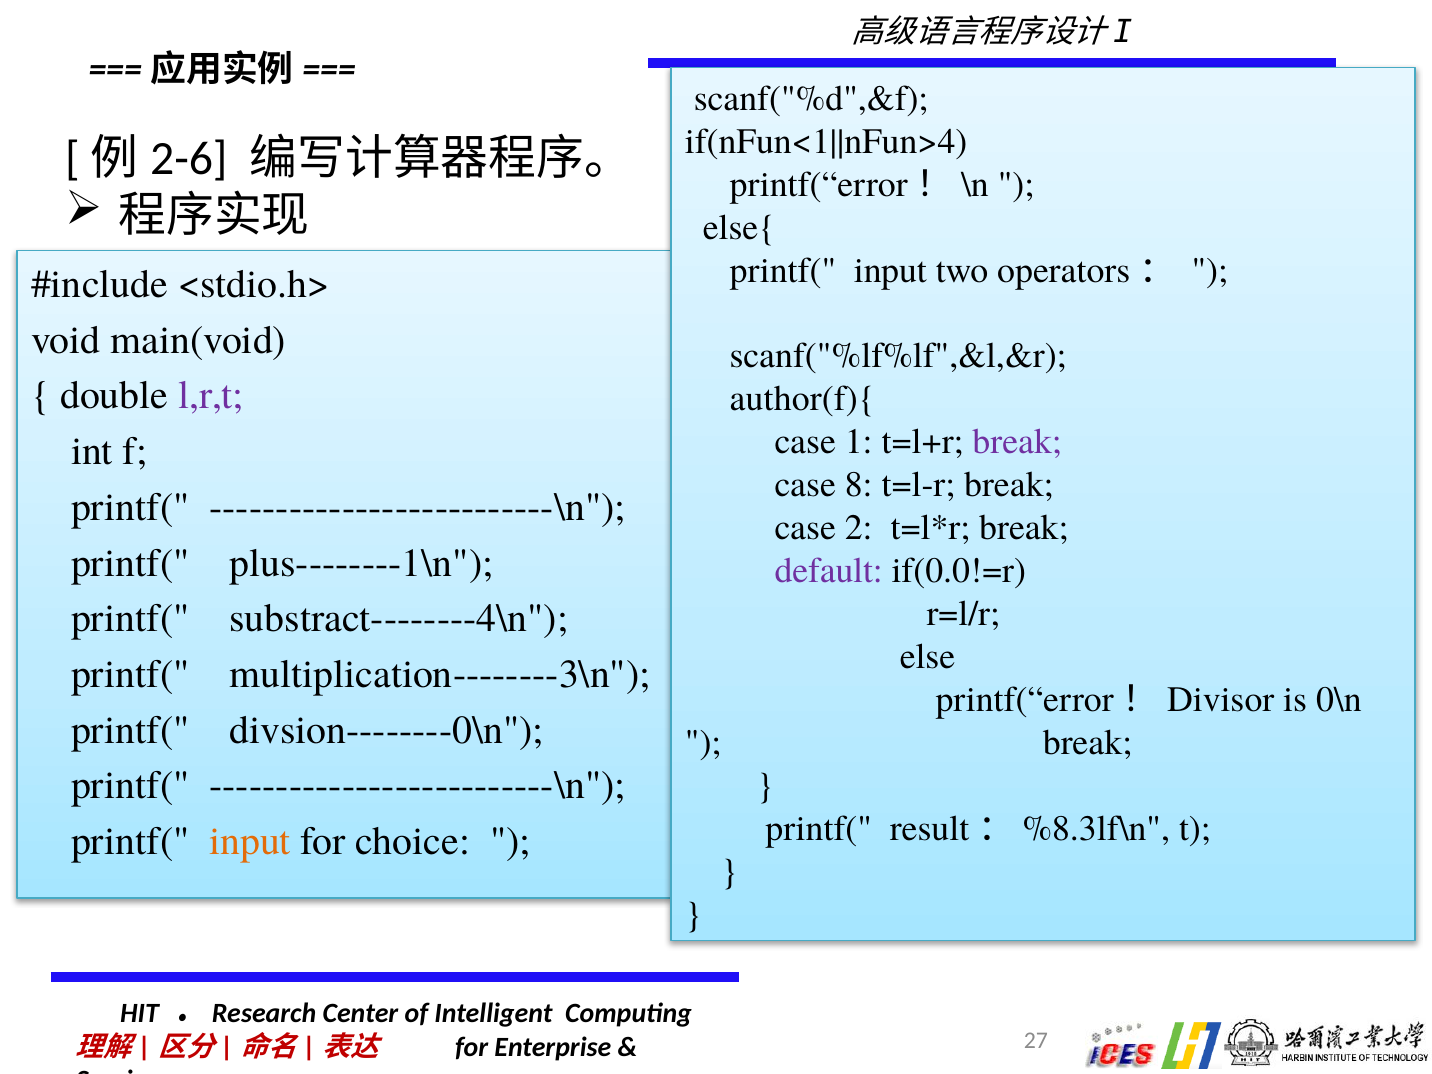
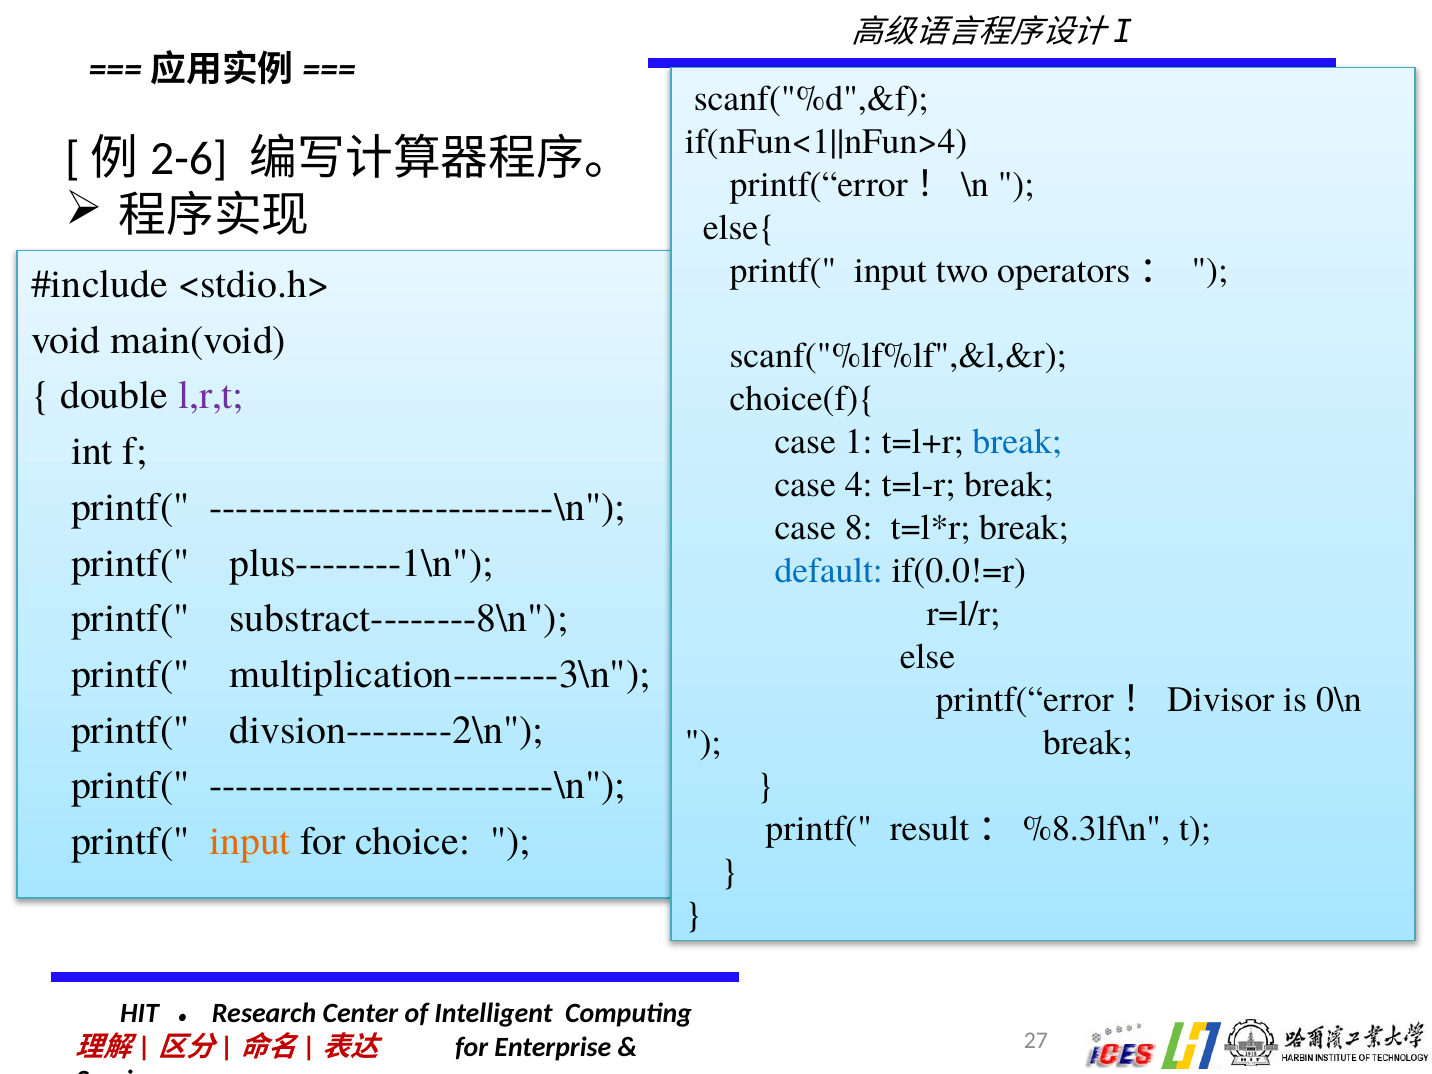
author(f){: author(f){ -> choice(f){
break at (1017, 442) colour: purple -> blue
8: 8 -> 4
2: 2 -> 8
default colour: purple -> blue
substract--------4\n: substract--------4\n -> substract--------8\n
divsion--------0\n: divsion--------0\n -> divsion--------2\n
